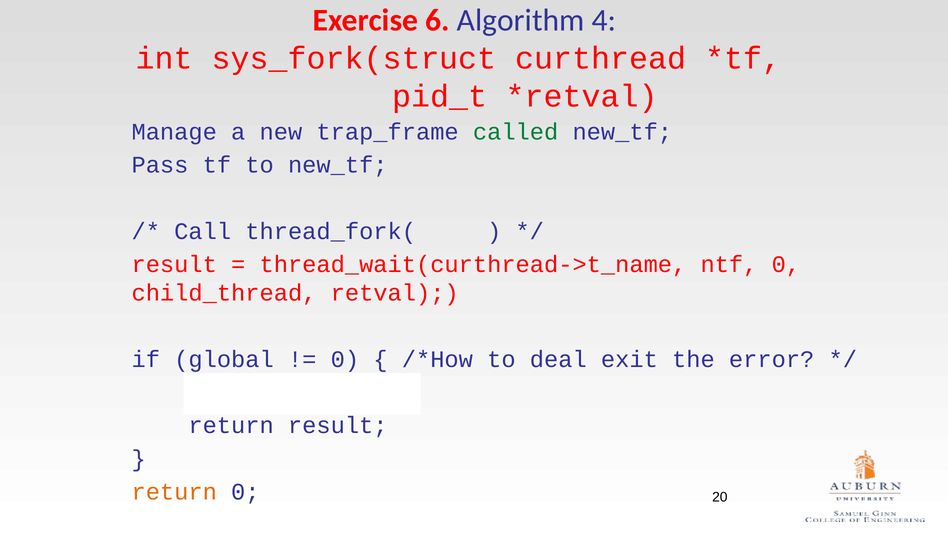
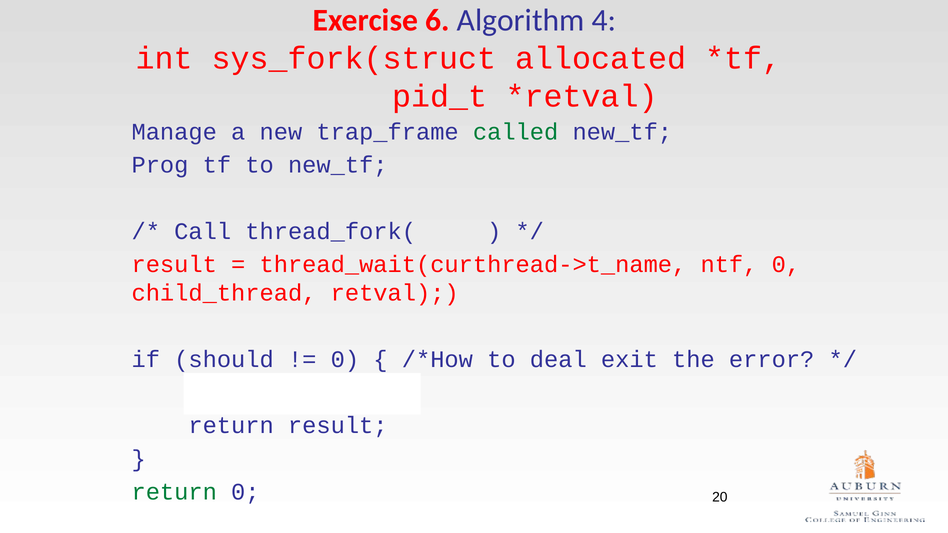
curthread: curthread -> allocated
Pass: Pass -> Prog
global: global -> should
return at (174, 492) colour: orange -> green
